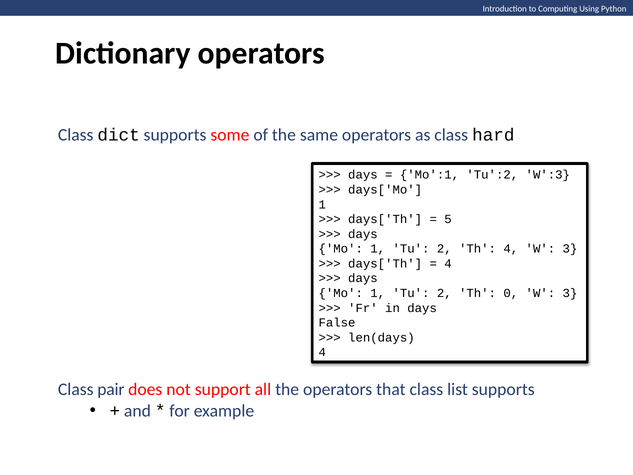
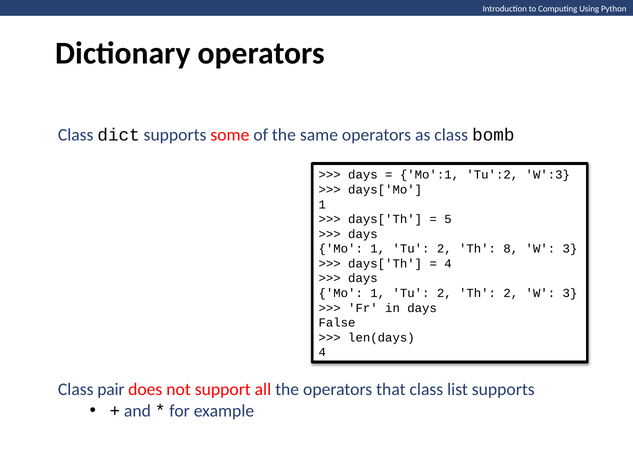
hard: hard -> bomb
Th 4: 4 -> 8
Th 0: 0 -> 2
